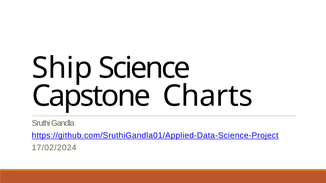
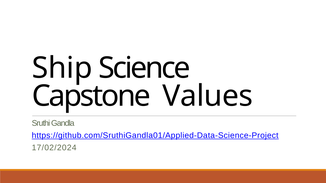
Charts: Charts -> Values
